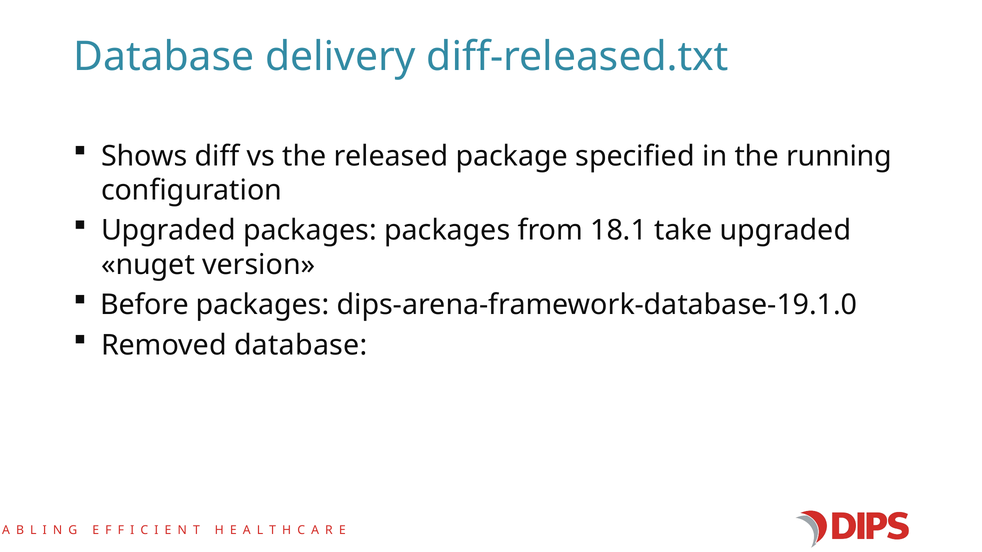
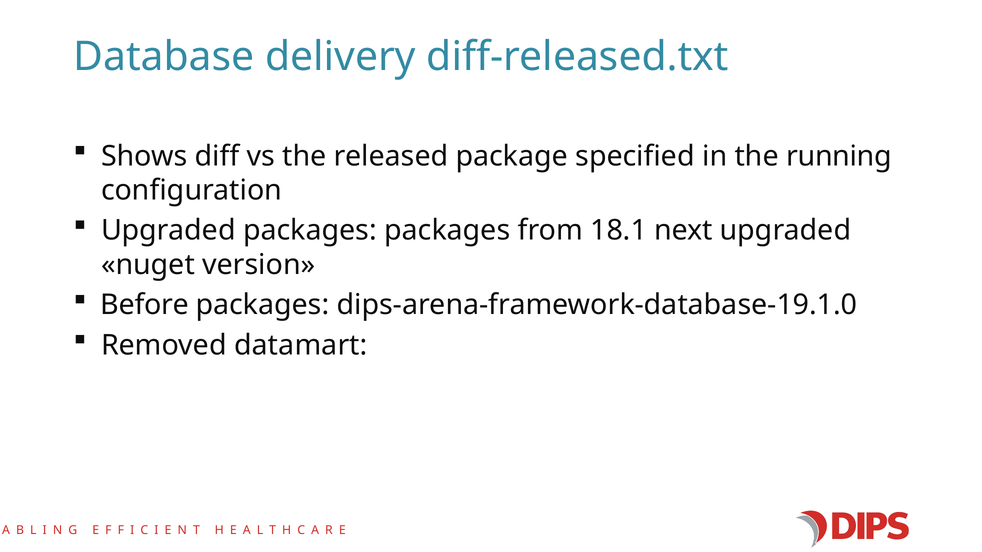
take: take -> next
Removed database: database -> datamart
